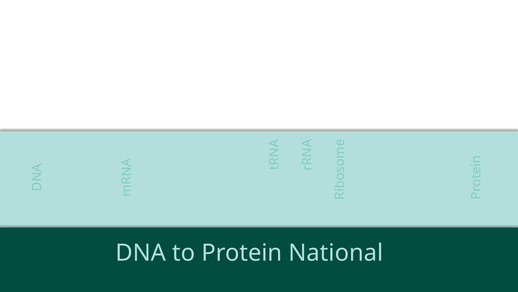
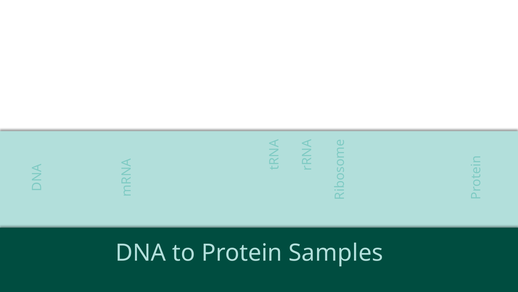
National: National -> Samples
